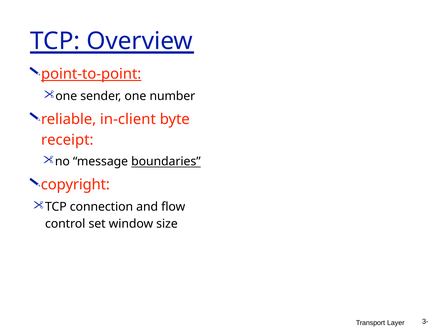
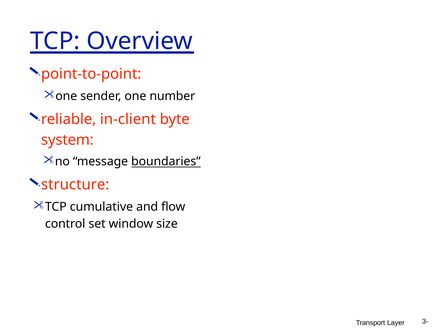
point-to-point underline: present -> none
receipt: receipt -> system
copyright: copyright -> structure
connection: connection -> cumulative
